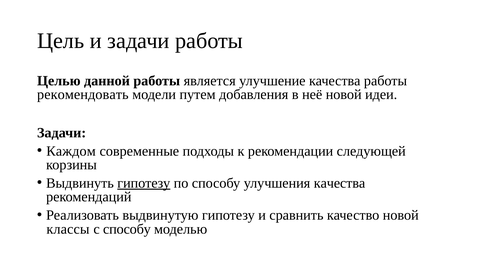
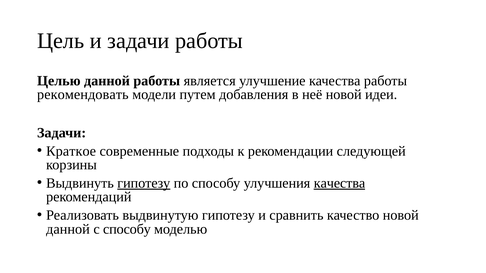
Каждом: Каждом -> Краткое
качества at (340, 183) underline: none -> present
классы at (68, 229): классы -> данной
